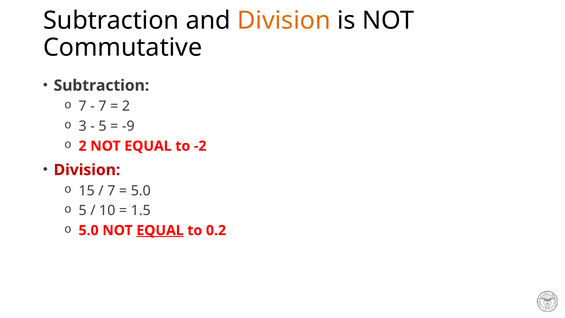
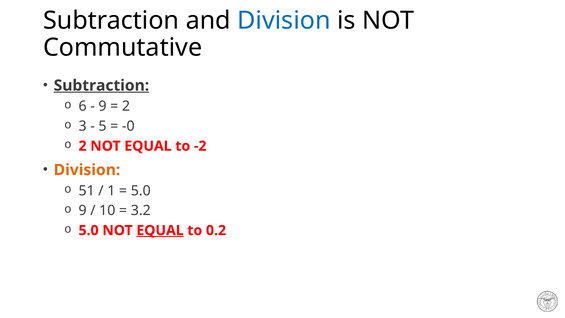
Division at (284, 20) colour: orange -> blue
Subtraction at (101, 85) underline: none -> present
7 at (83, 106): 7 -> 6
7 at (102, 106): 7 -> 9
-9: -9 -> -0
Division at (87, 170) colour: red -> orange
15: 15 -> 51
7 at (111, 191): 7 -> 1
5 at (83, 210): 5 -> 9
1.5: 1.5 -> 3.2
